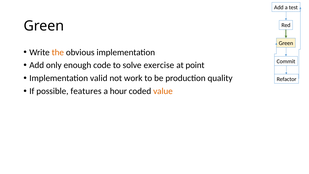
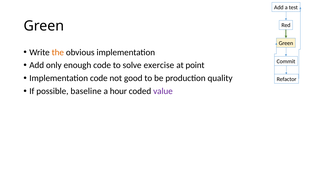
Implementation valid: valid -> code
work: work -> good
features: features -> baseline
value colour: orange -> purple
